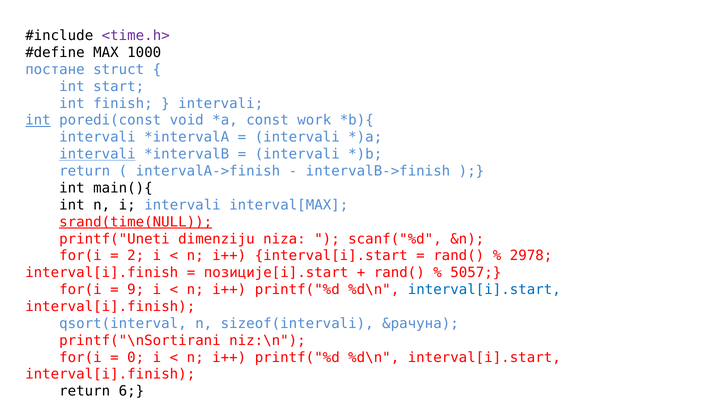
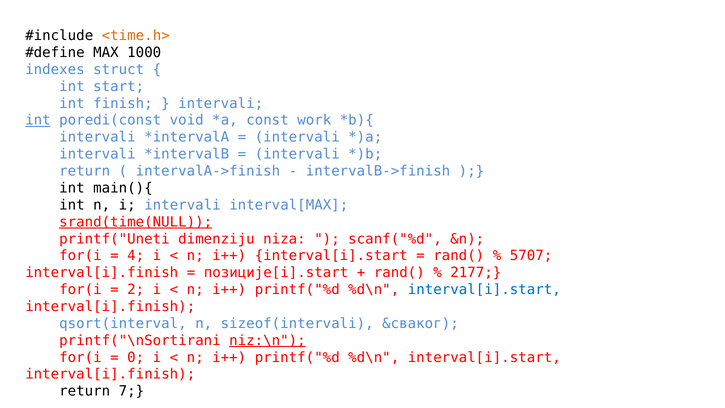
<time.h> colour: purple -> orange
постане: постане -> indexes
intervali at (97, 154) underline: present -> none
2: 2 -> 4
2978: 2978 -> 5707
5057: 5057 -> 2177
9: 9 -> 2
&рачуна: &рачуна -> &сваког
niz:\n underline: none -> present
6: 6 -> 7
